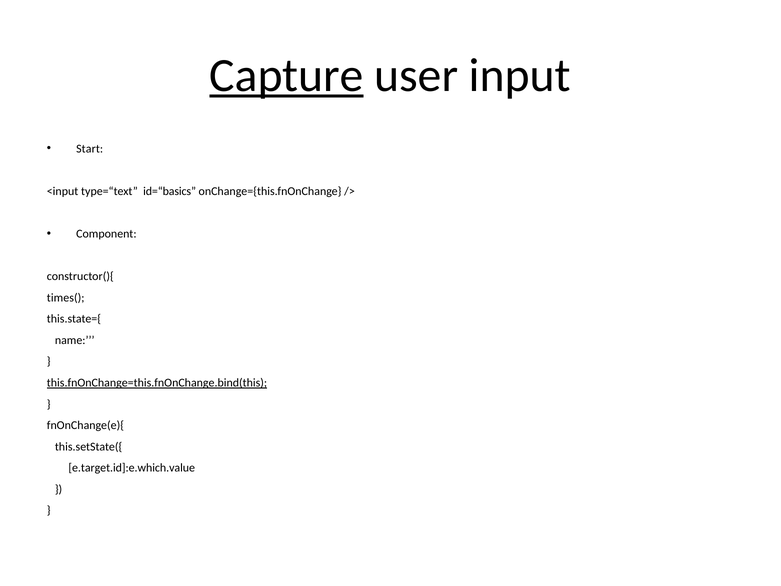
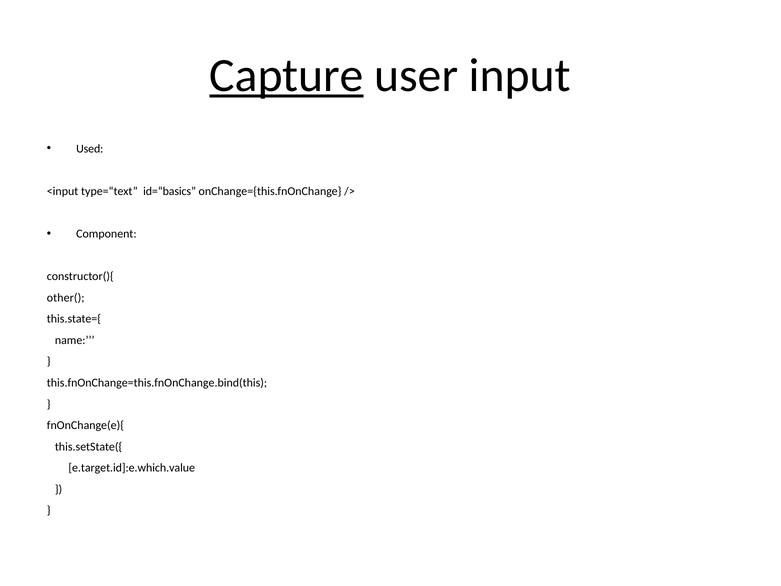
Start: Start -> Used
times(: times( -> other(
this.fnOnChange=this.fnOnChange.bind(this underline: present -> none
